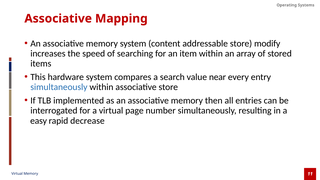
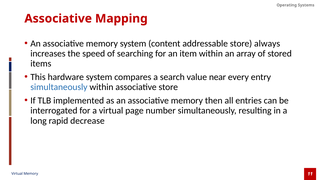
modify: modify -> always
easy: easy -> long
